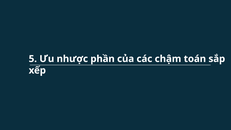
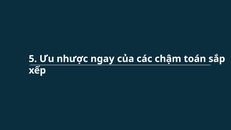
phần: phần -> ngay
